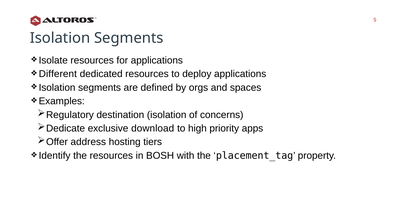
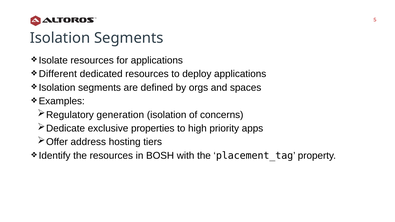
destination: destination -> generation
download: download -> properties
